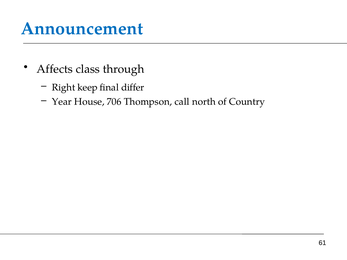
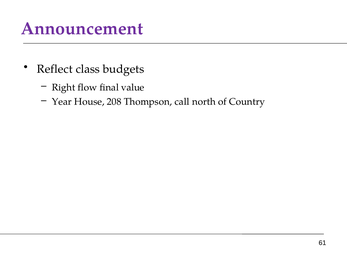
Announcement colour: blue -> purple
Affects: Affects -> Reflect
through: through -> budgets
keep: keep -> flow
differ: differ -> value
706: 706 -> 208
